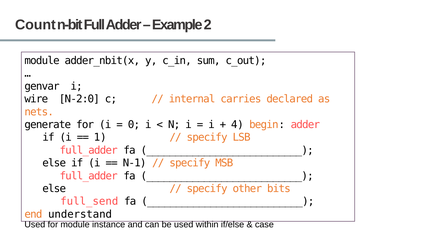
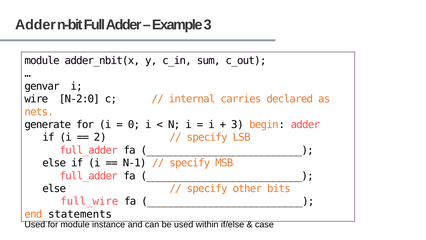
Count at (35, 25): Count -> Adder
Example 2: 2 -> 3
4 at (237, 124): 4 -> 3
1: 1 -> 2
full_send: full_send -> full_wire
understand: understand -> statements
